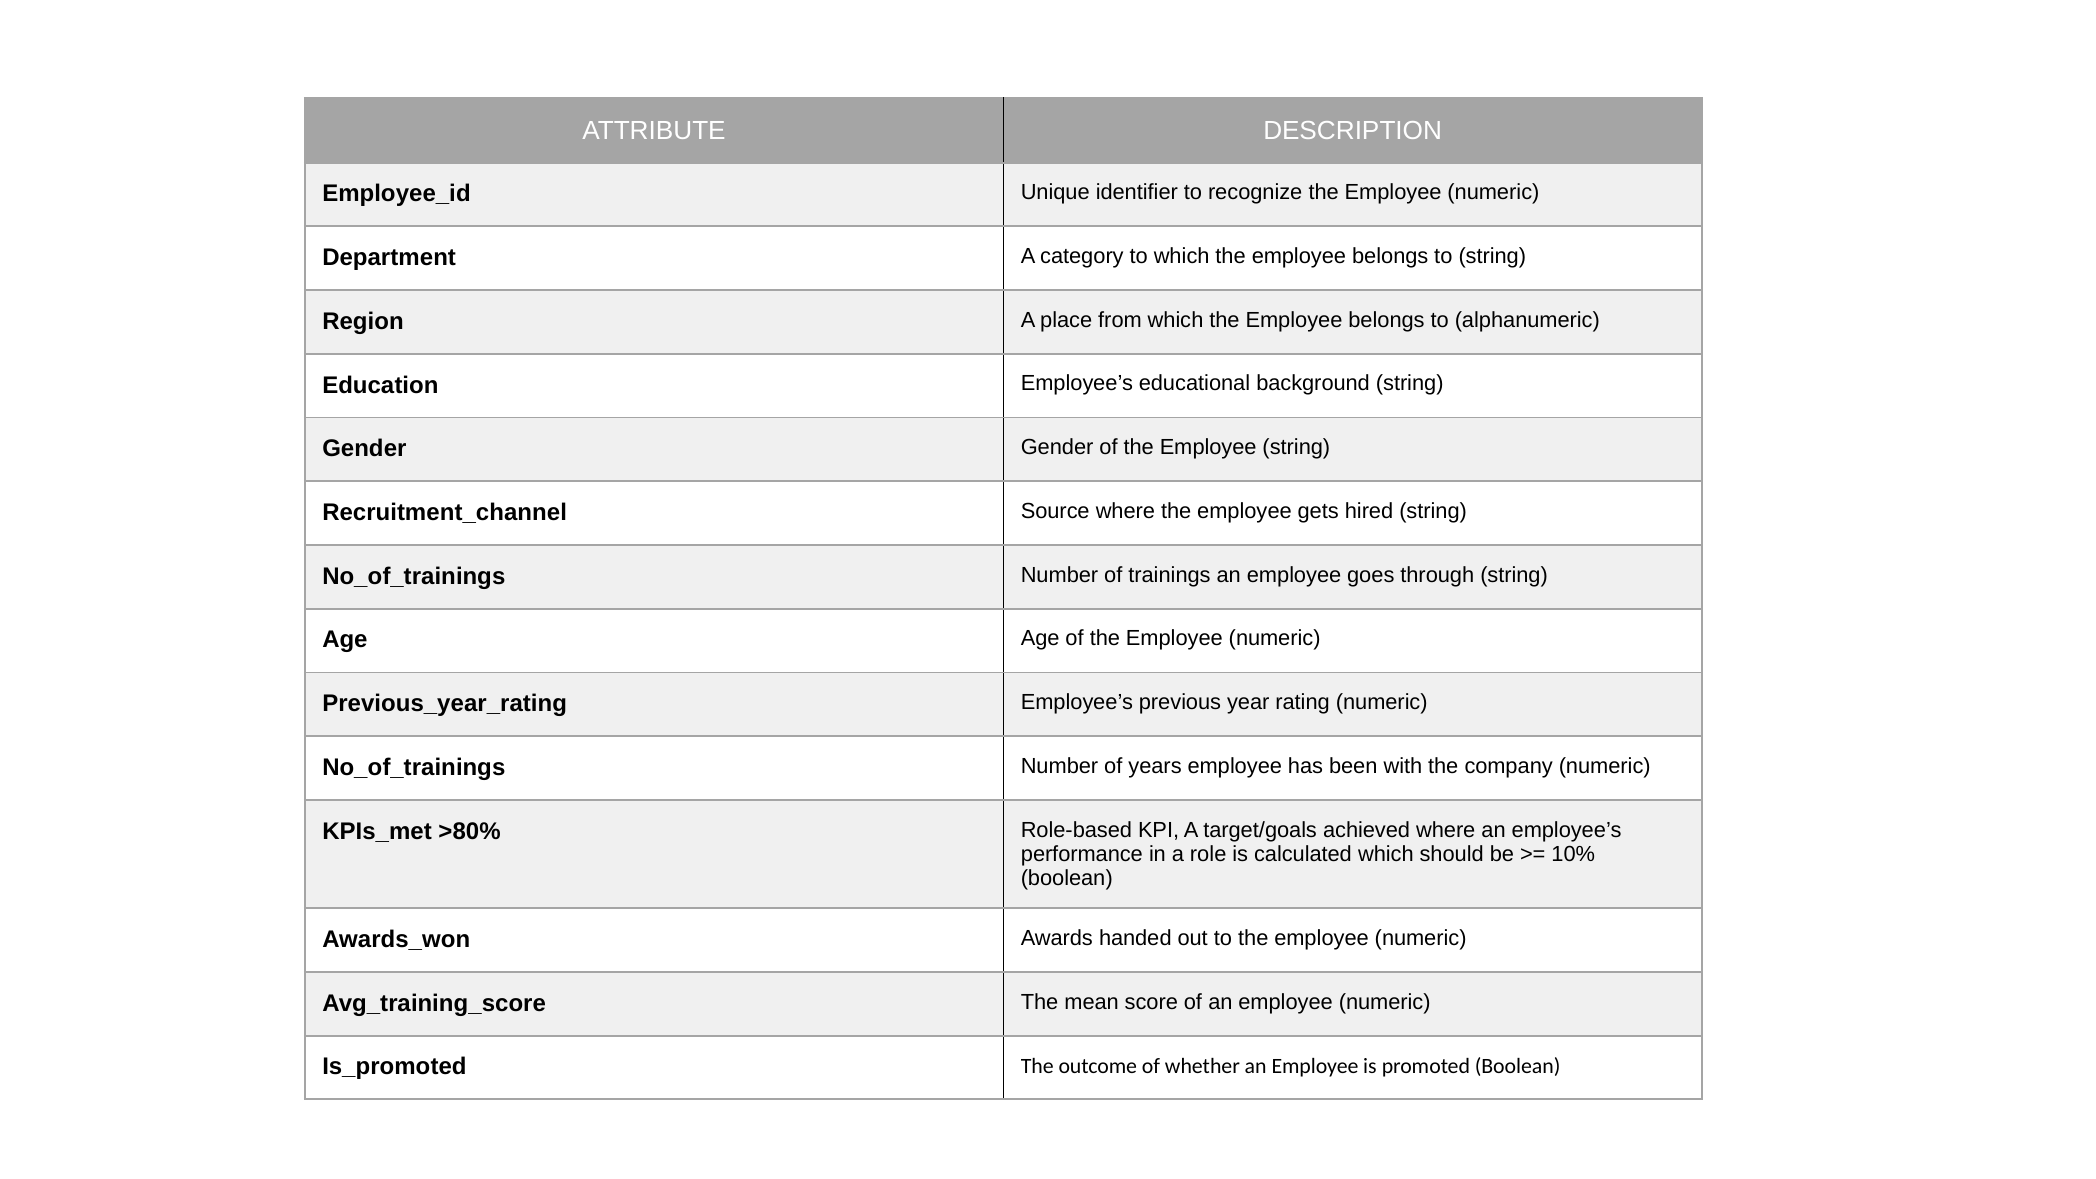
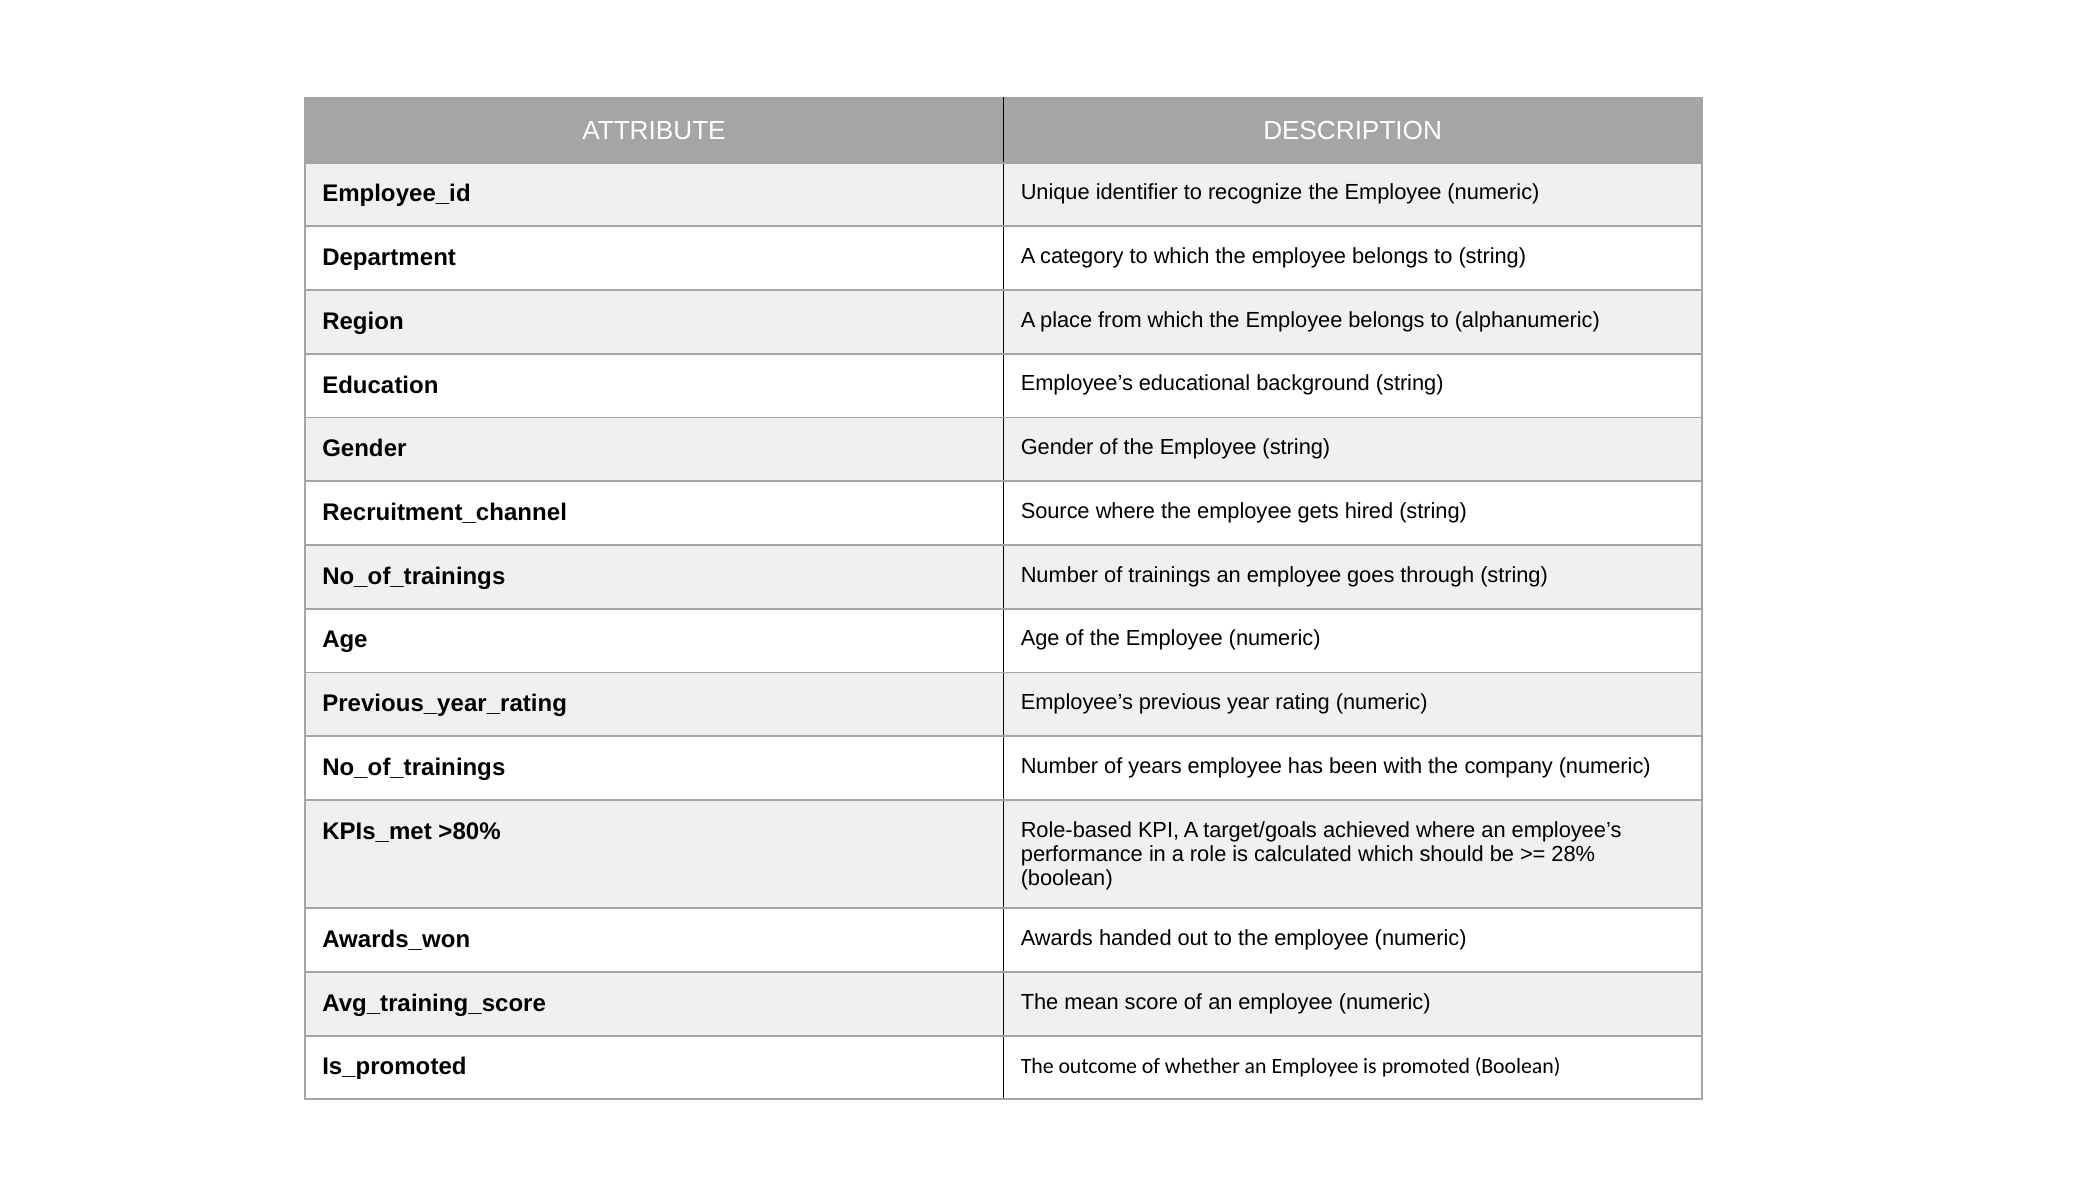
10%: 10% -> 28%
